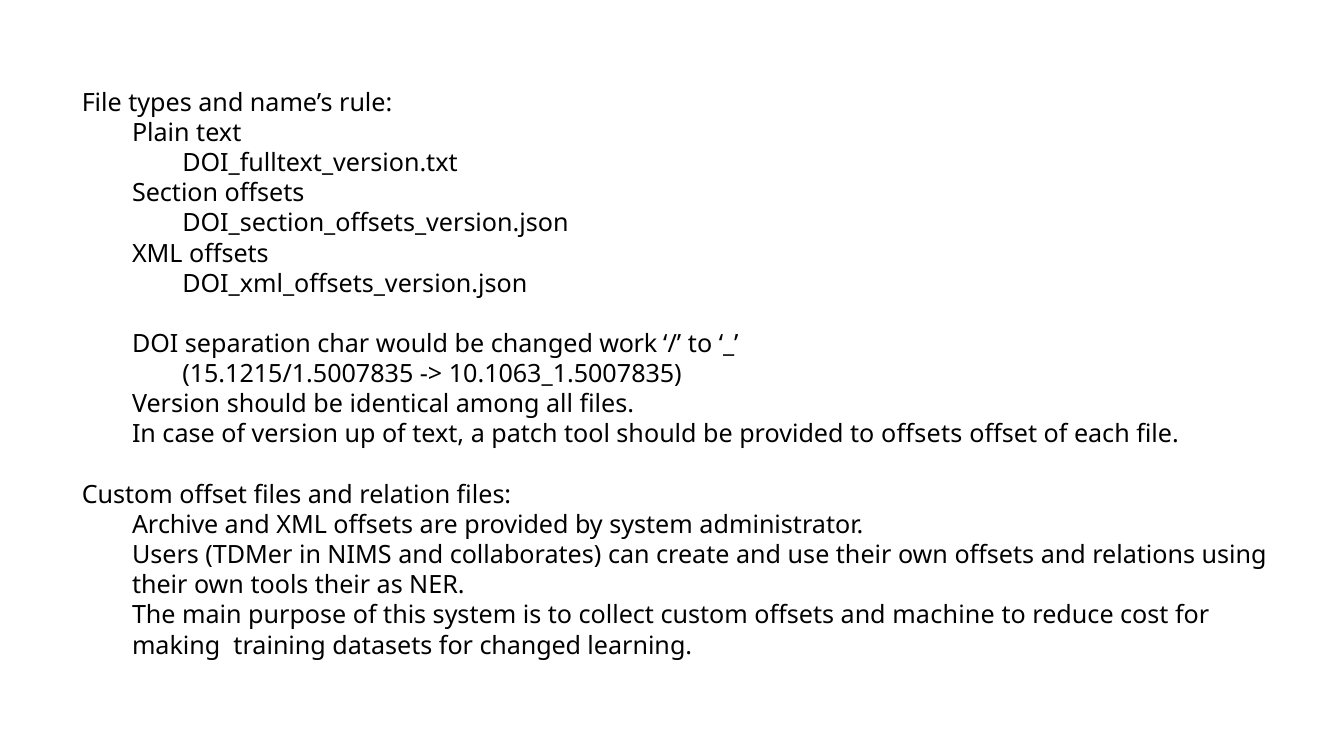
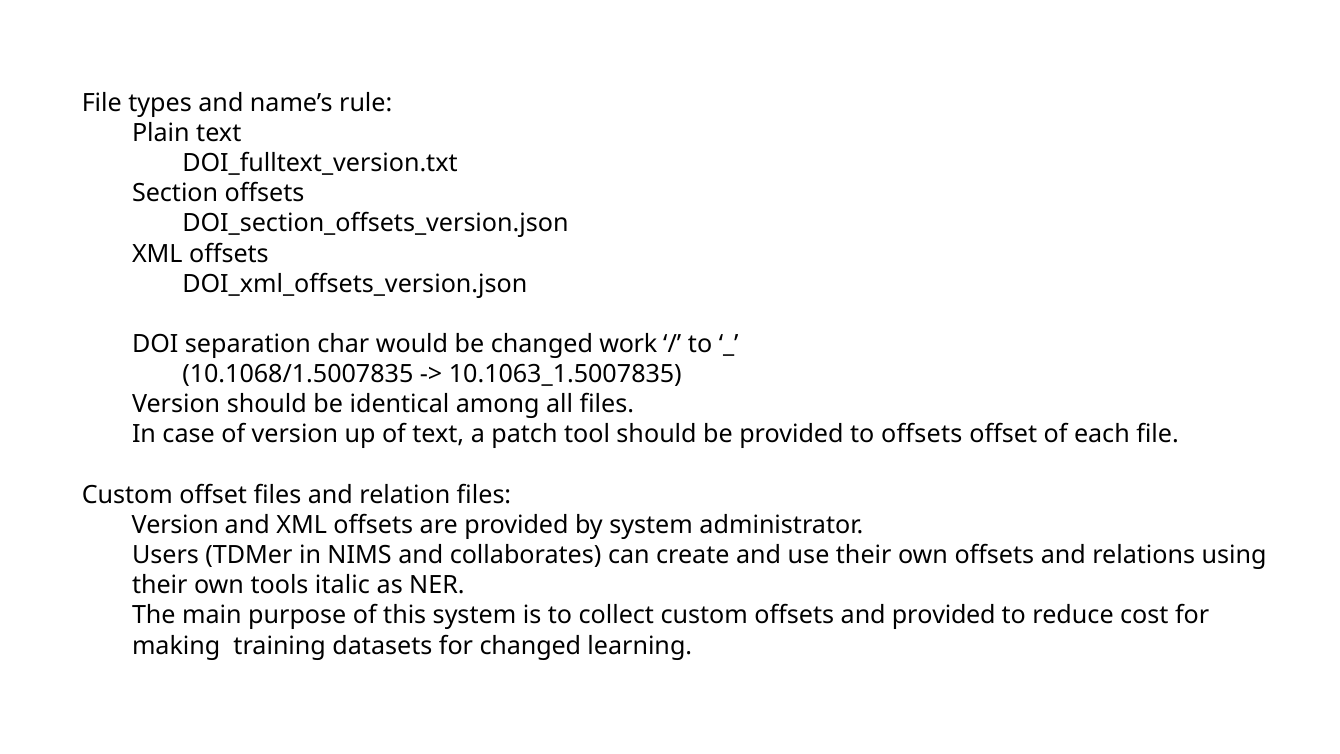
15.1215/1.5007835: 15.1215/1.5007835 -> 10.1068/1.5007835
Archive at (175, 525): Archive -> Version
tools their: their -> italic
and machine: machine -> provided
